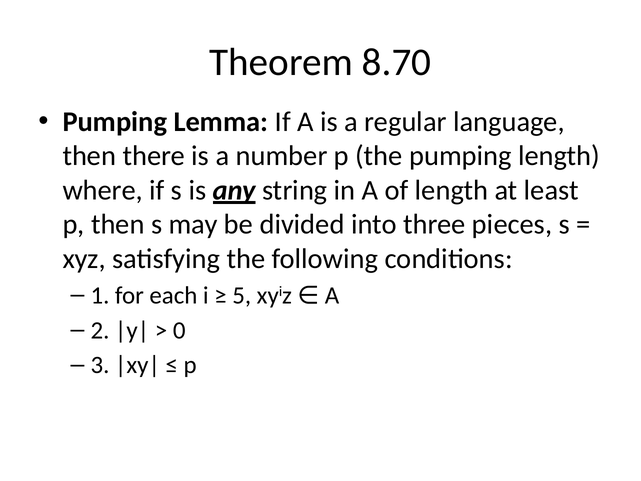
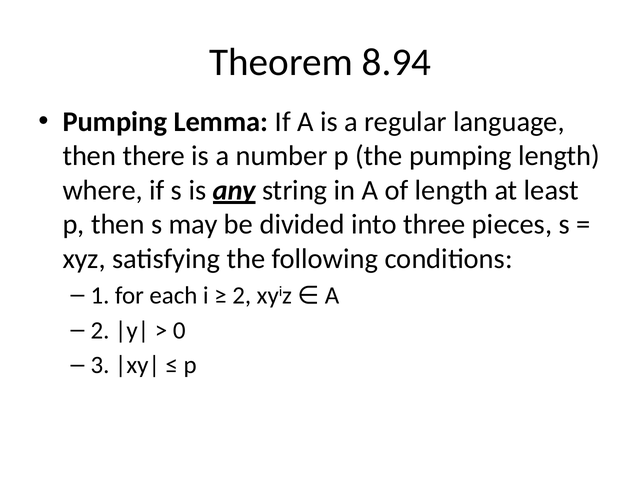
8.70: 8.70 -> 8.94
5 at (242, 295): 5 -> 2
